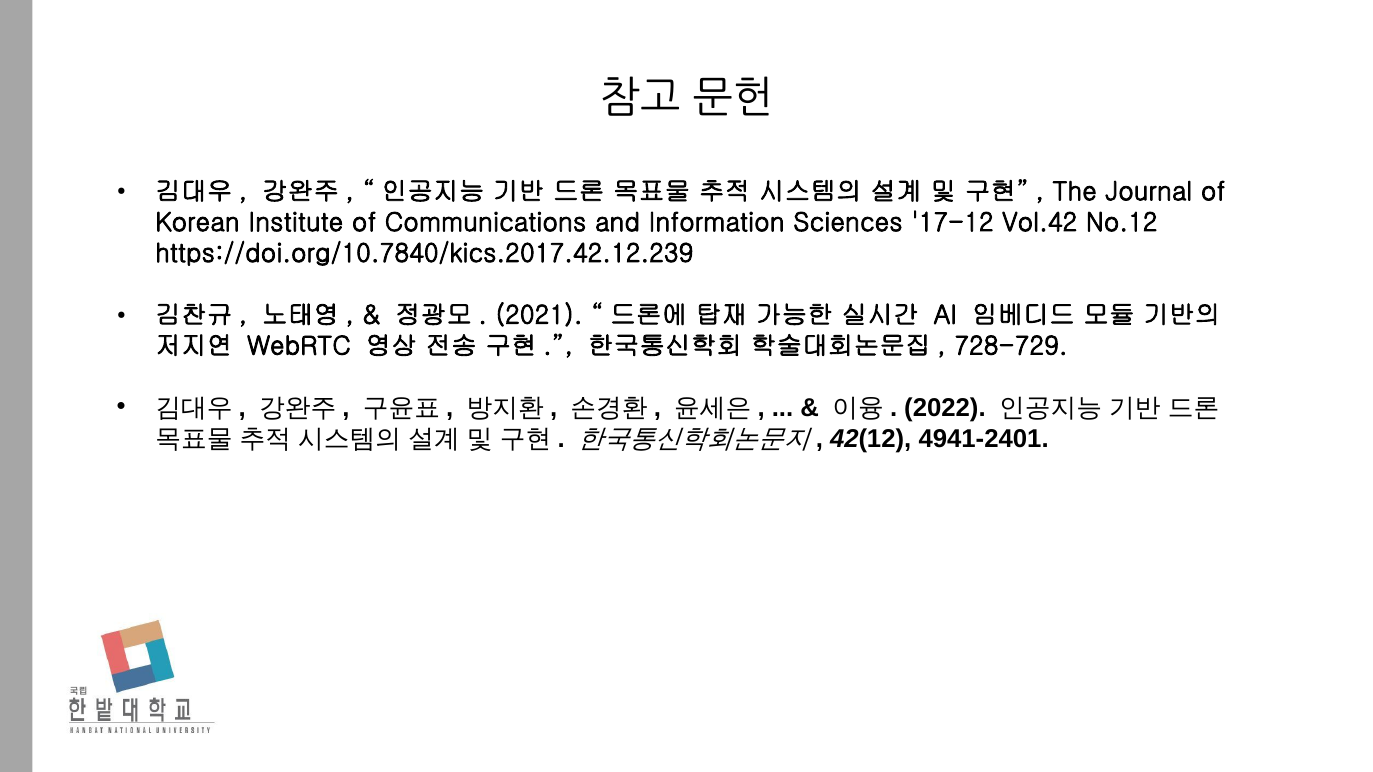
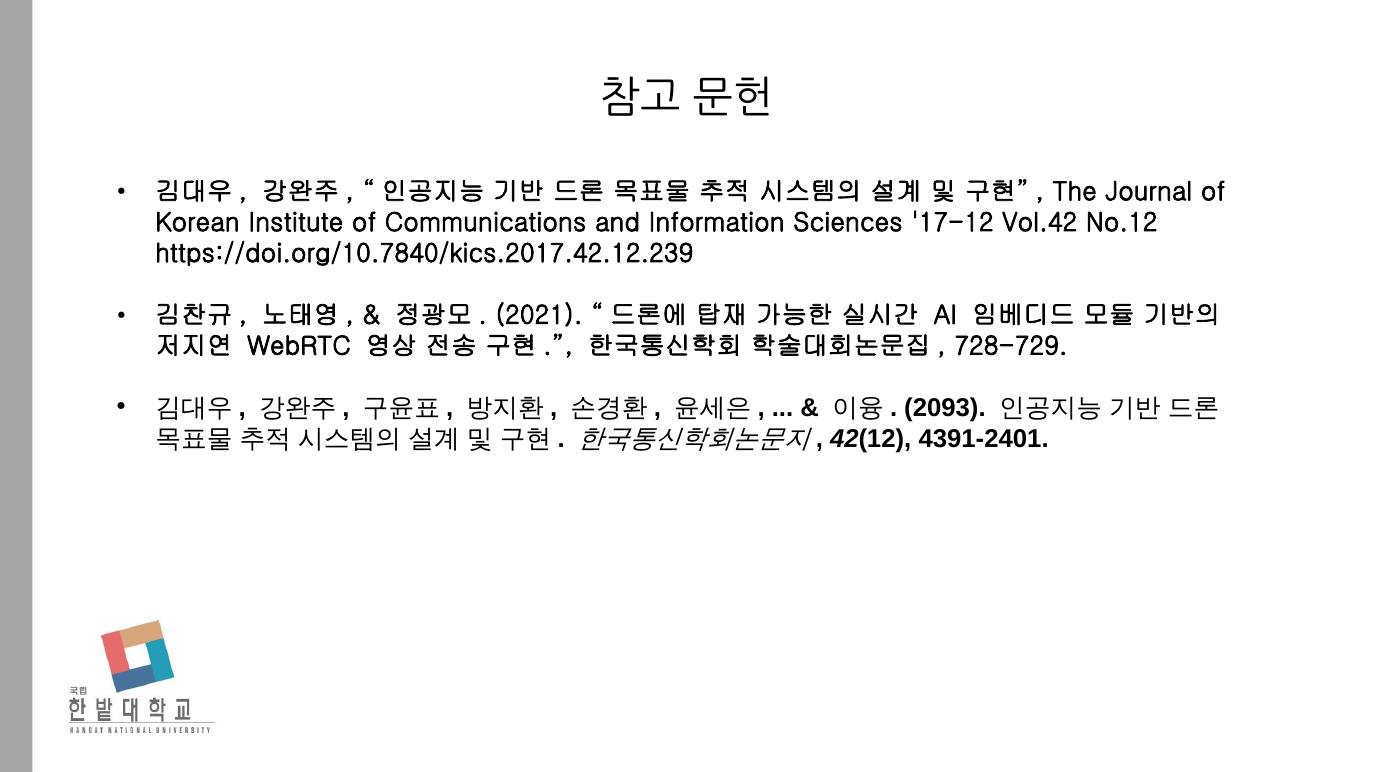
2022: 2022 -> 2093
4941-2401: 4941-2401 -> 4391-2401
